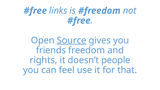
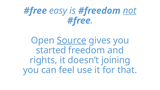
links: links -> easy
not underline: none -> present
friends: friends -> started
people: people -> joining
